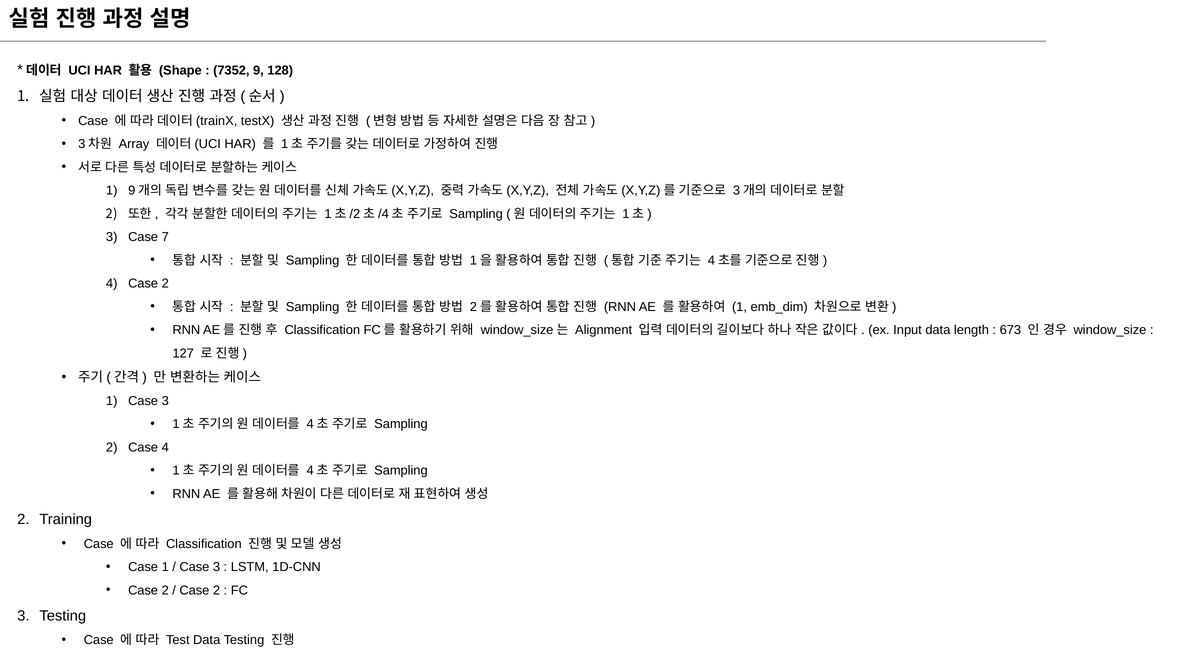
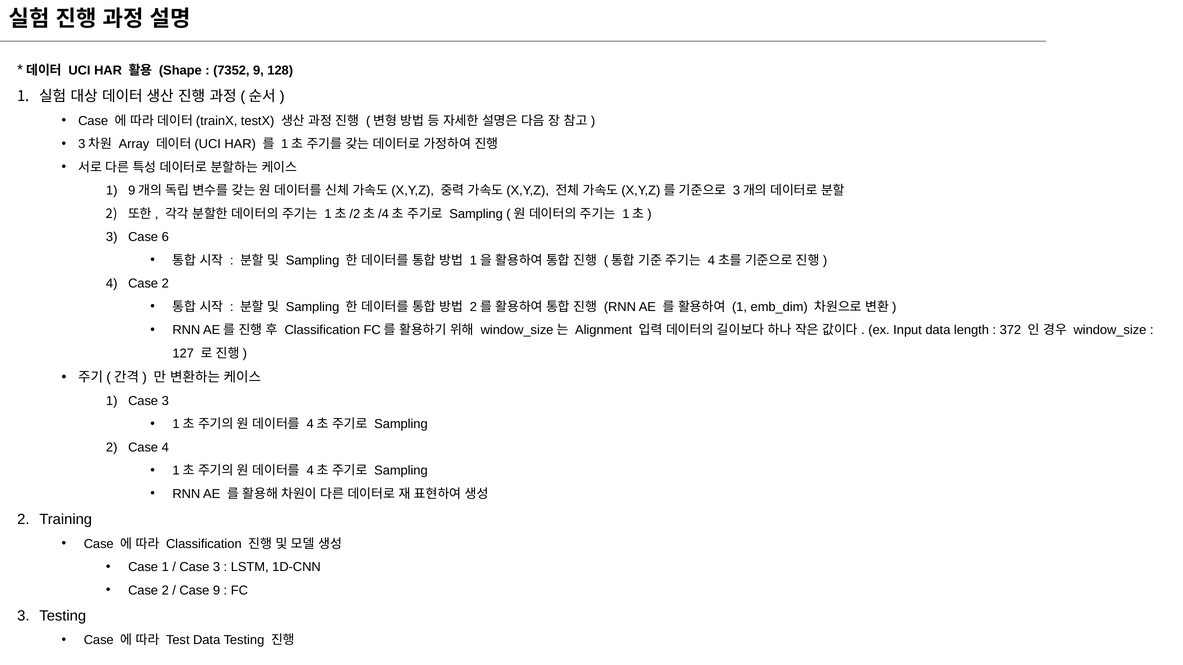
7: 7 -> 6
673: 673 -> 372
2 at (217, 591): 2 -> 9
